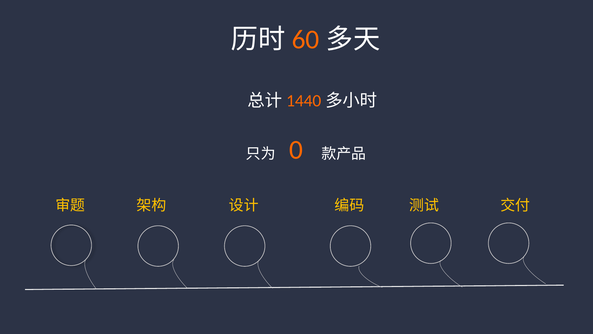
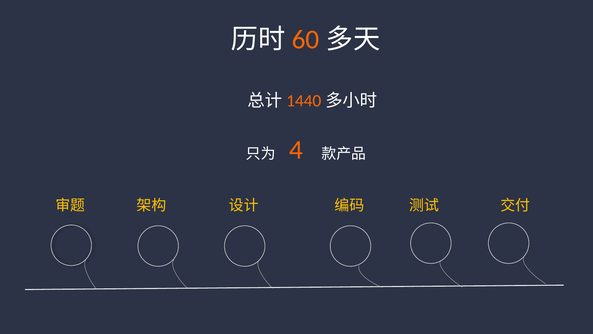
0: 0 -> 4
